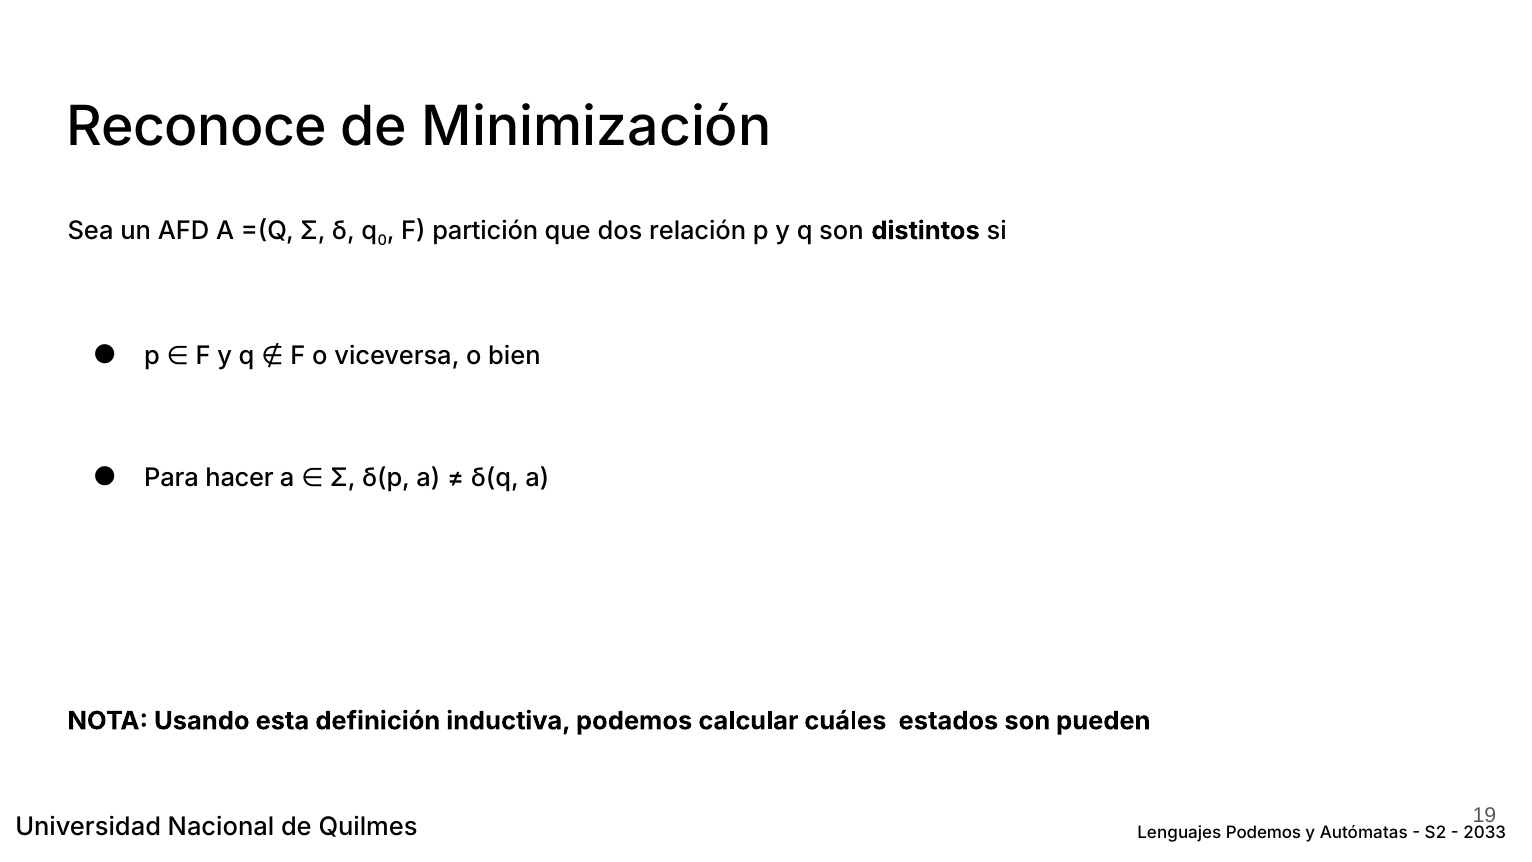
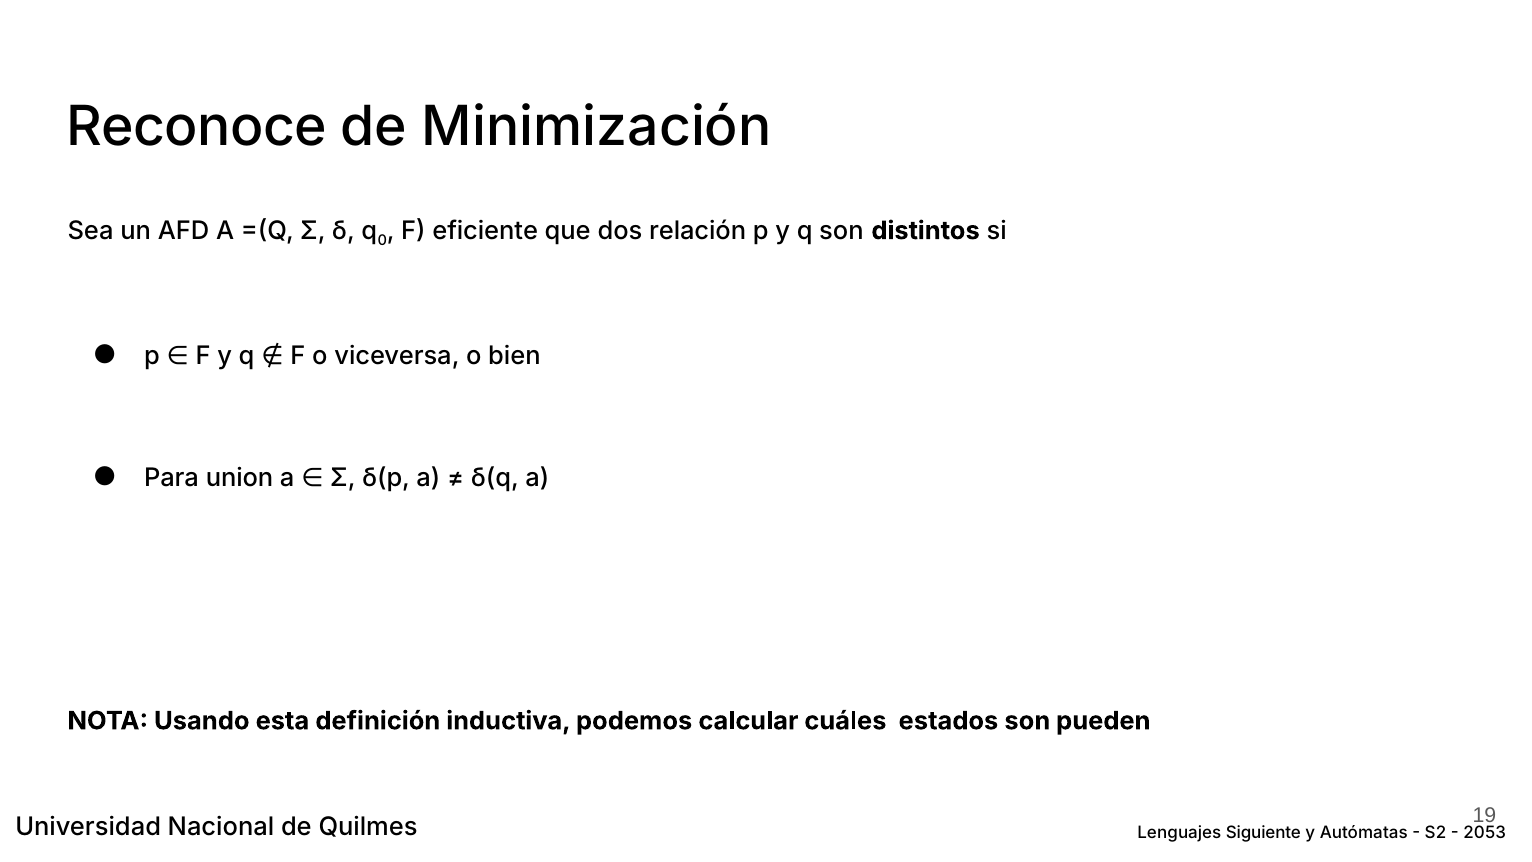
partición: partición -> eficiente
hacer: hacer -> union
Lenguajes Podemos: Podemos -> Siguiente
2033: 2033 -> 2053
